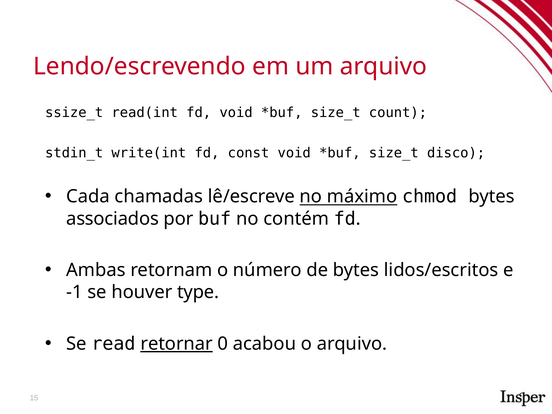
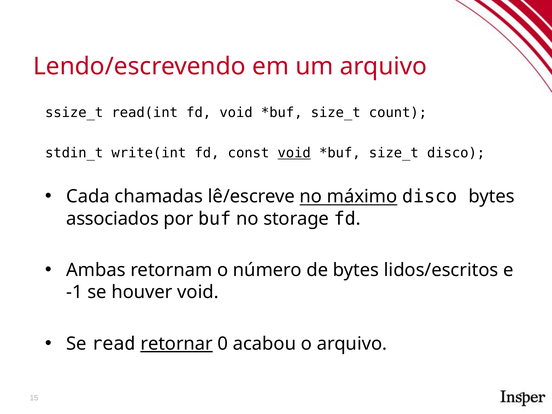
void at (294, 153) underline: none -> present
máximo chmod: chmod -> disco
contém: contém -> storage
houver type: type -> void
